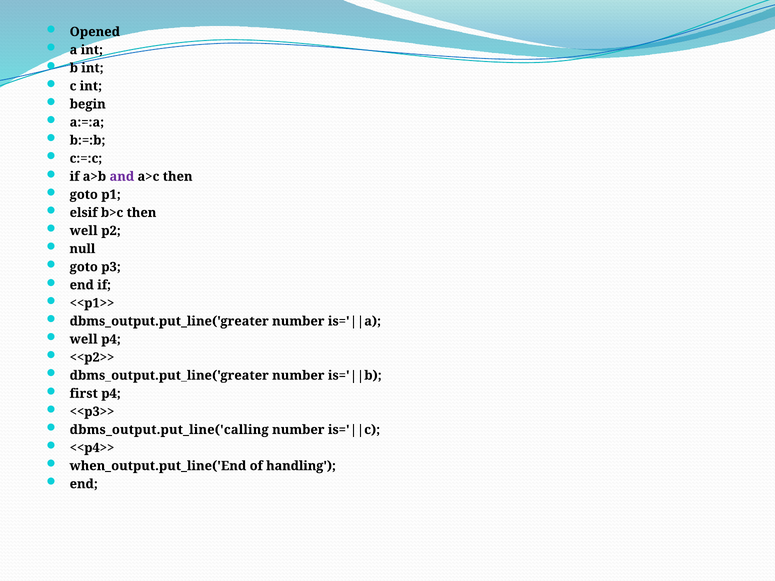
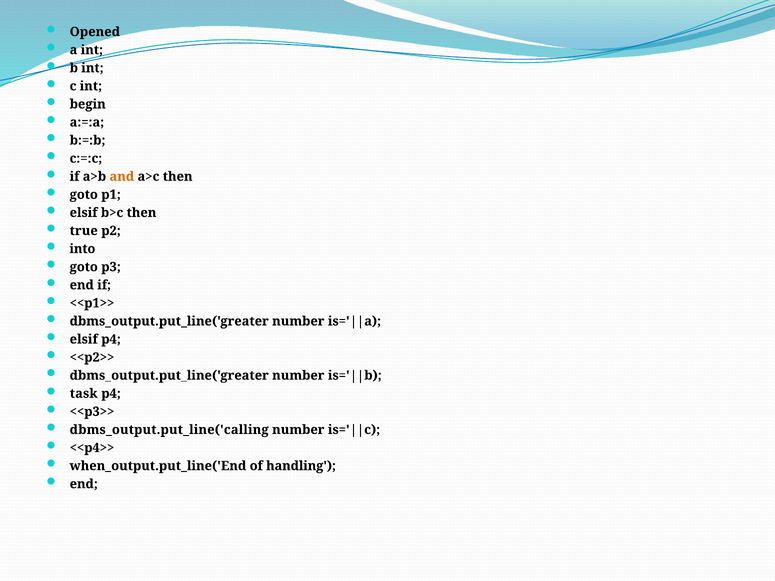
and colour: purple -> orange
well at (84, 231): well -> true
null: null -> into
well at (84, 339): well -> elsif
first: first -> task
